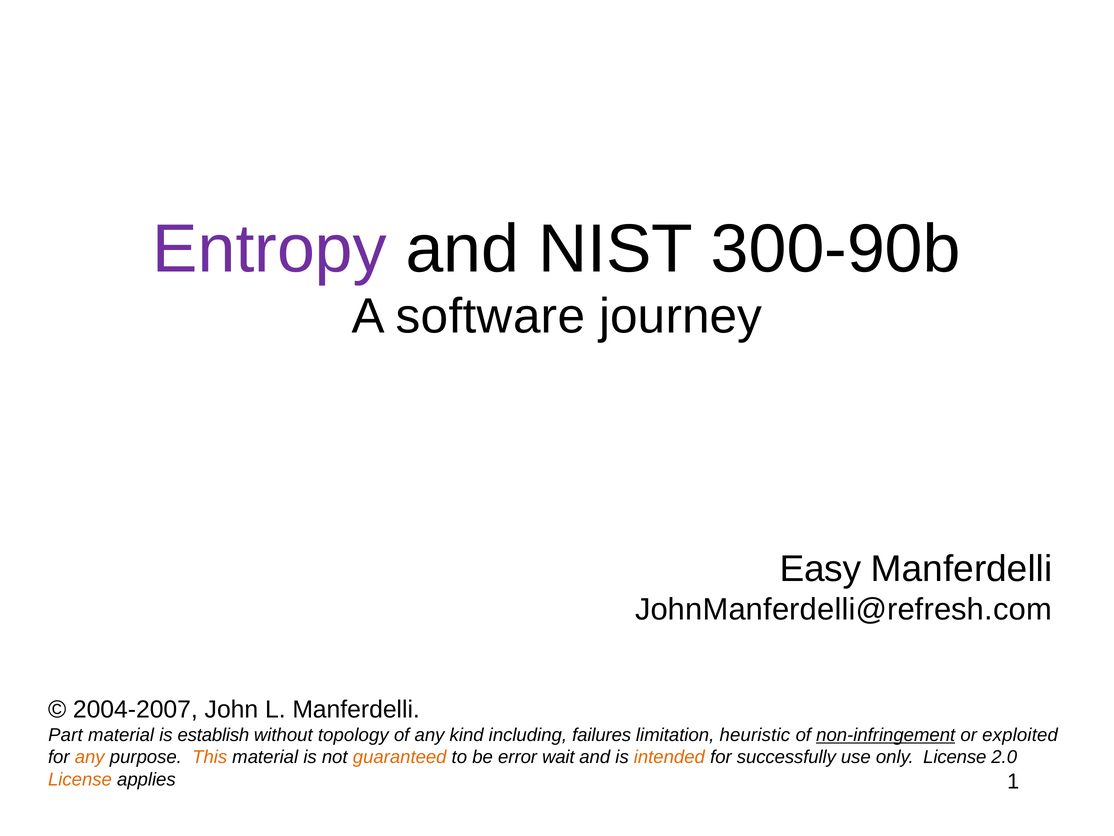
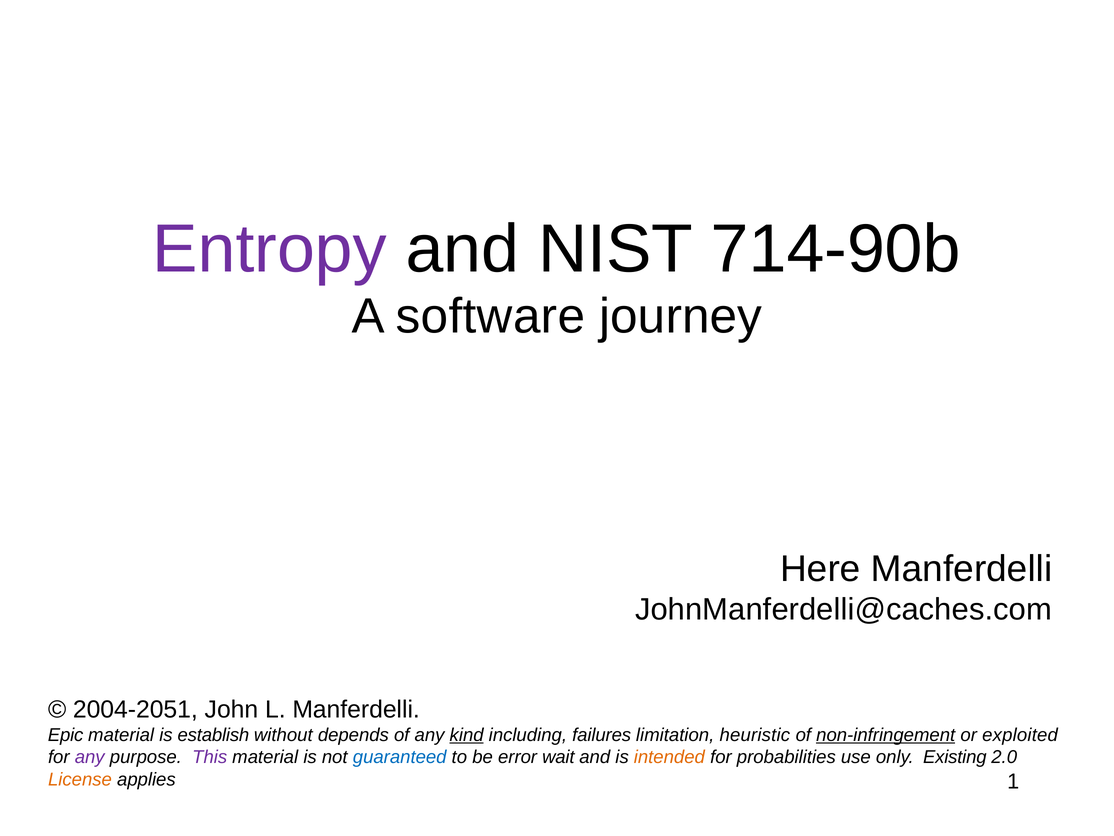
300-90b: 300-90b -> 714-90b
Easy: Easy -> Here
JohnManferdelli@refresh.com: JohnManferdelli@refresh.com -> JohnManferdelli@caches.com
2004-2007: 2004-2007 -> 2004-2051
Part: Part -> Epic
topology: topology -> depends
kind underline: none -> present
any at (90, 757) colour: orange -> purple
This colour: orange -> purple
guaranteed colour: orange -> blue
successfully: successfully -> probabilities
only License: License -> Existing
